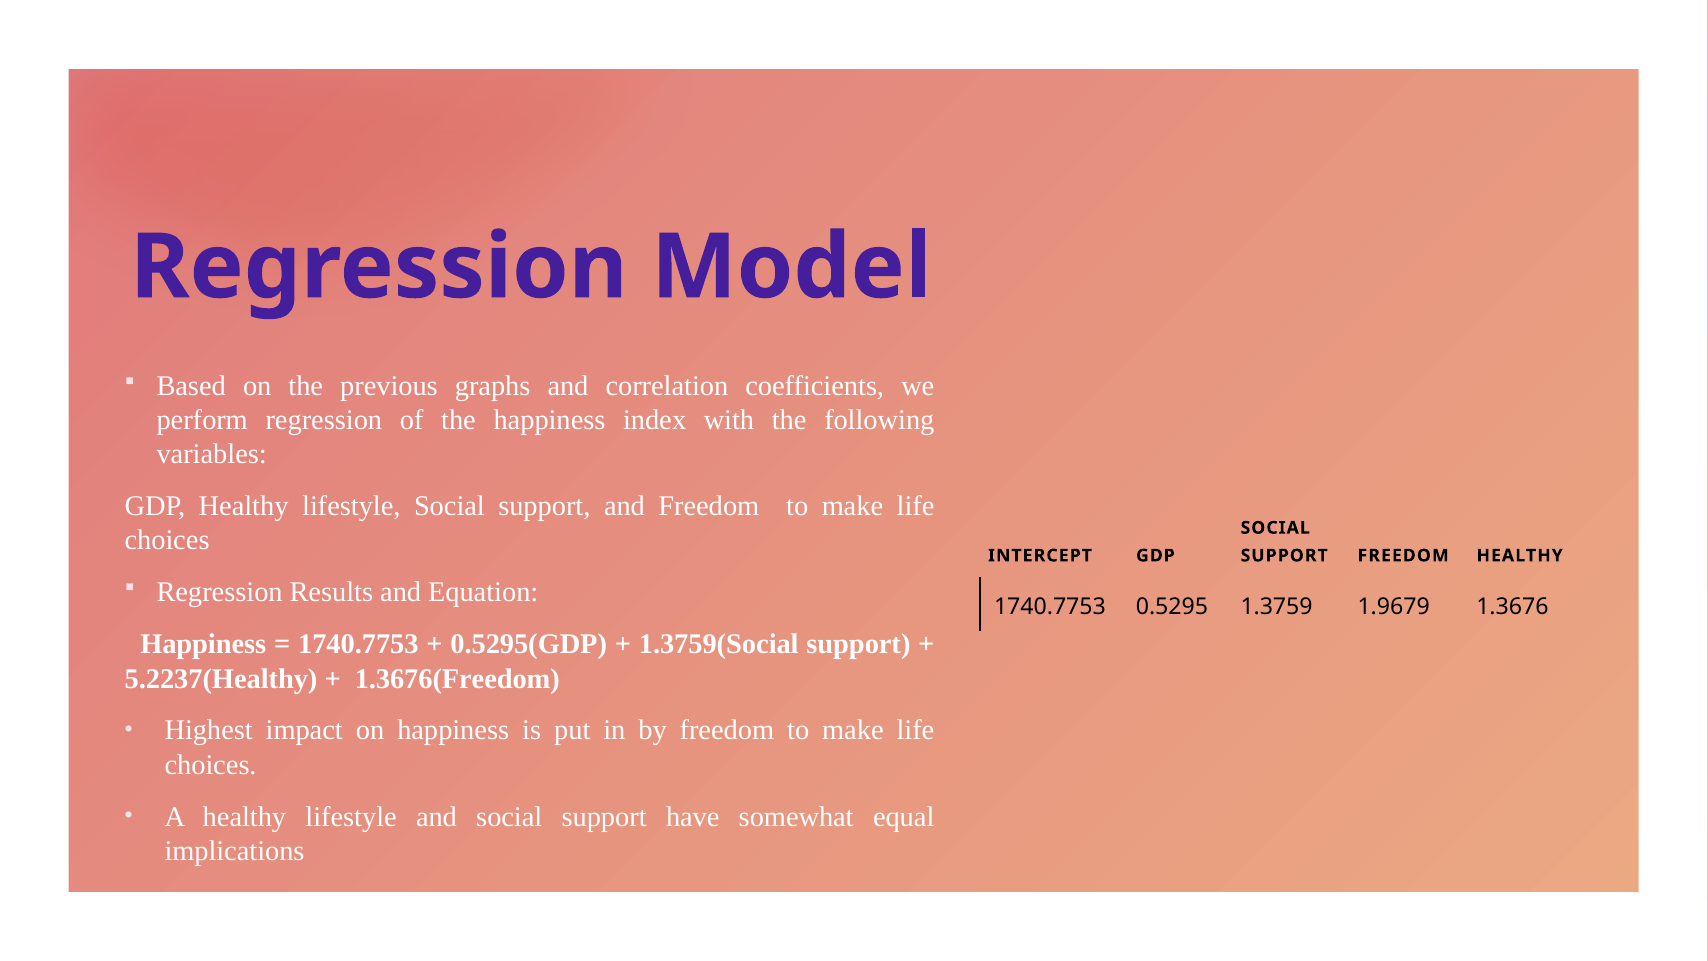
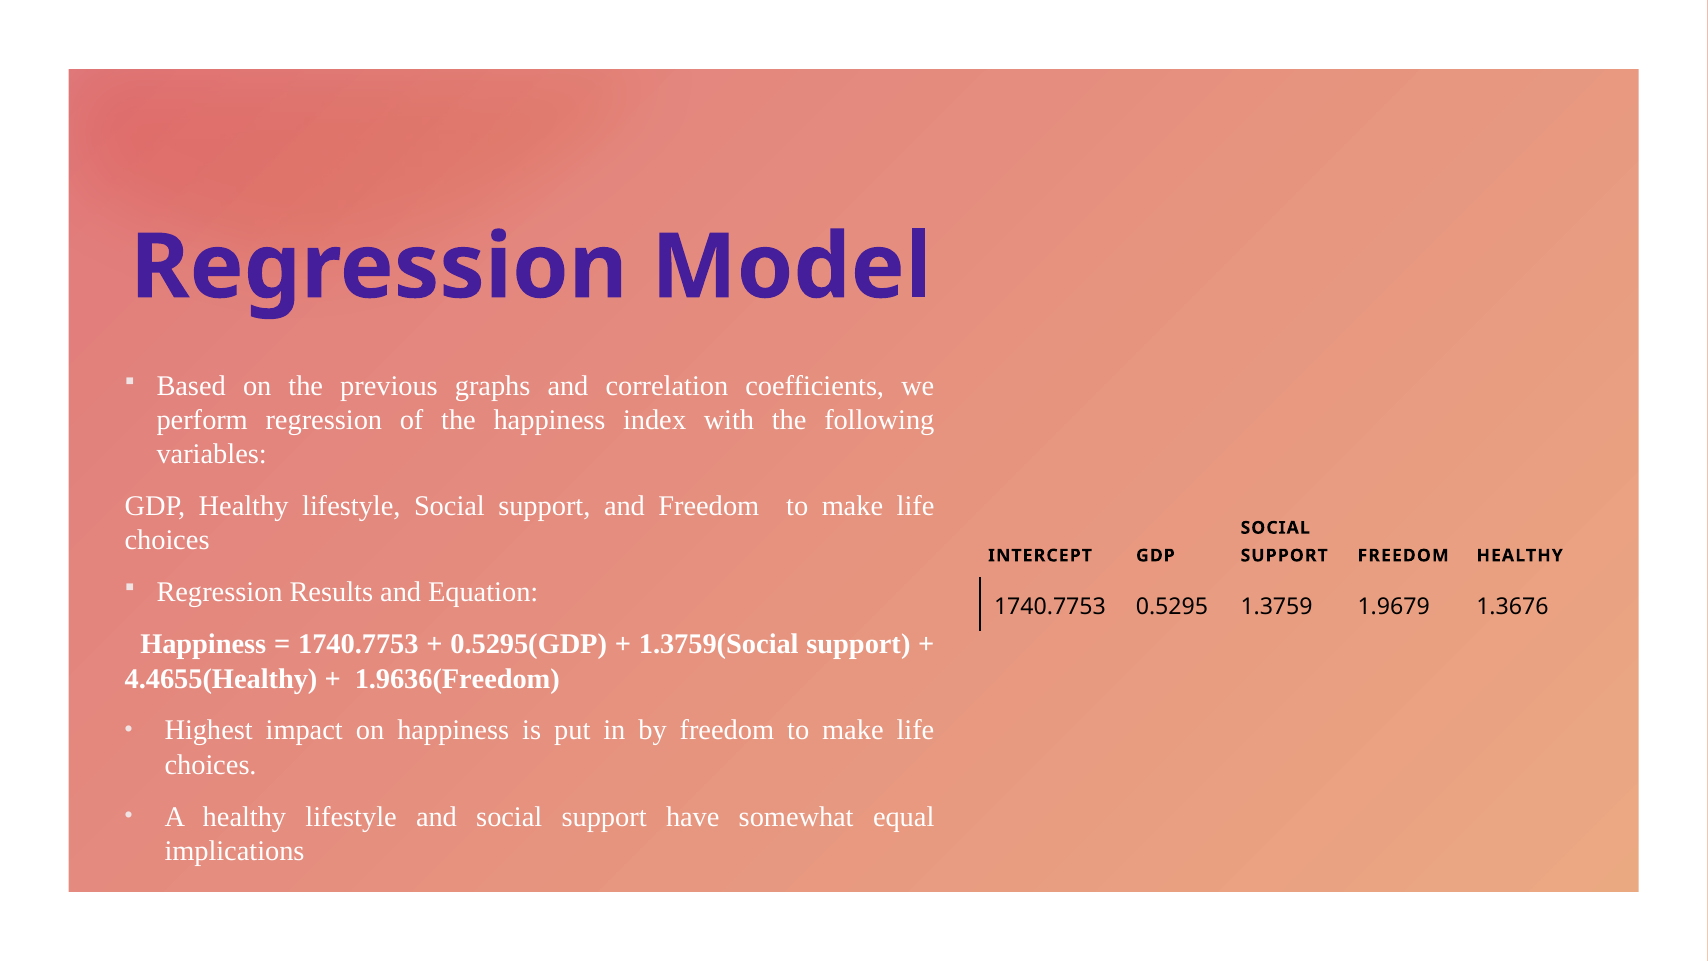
5.2237(Healthy: 5.2237(Healthy -> 4.4655(Healthy
1.3676(Freedom: 1.3676(Freedom -> 1.9636(Freedom
